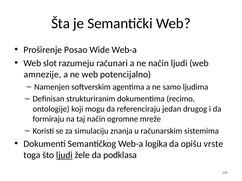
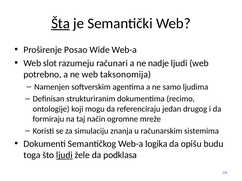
Šta underline: none -> present
ne način: način -> nadje
amnezije: amnezije -> potrebno
potencijalno: potencijalno -> taksonomija
vrste: vrste -> budu
